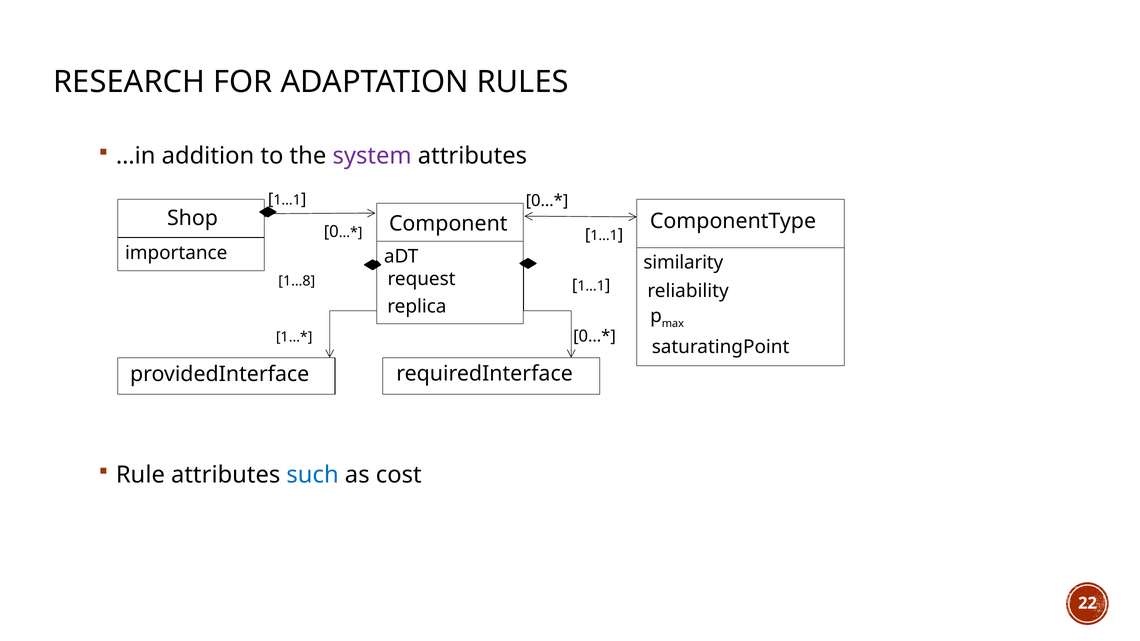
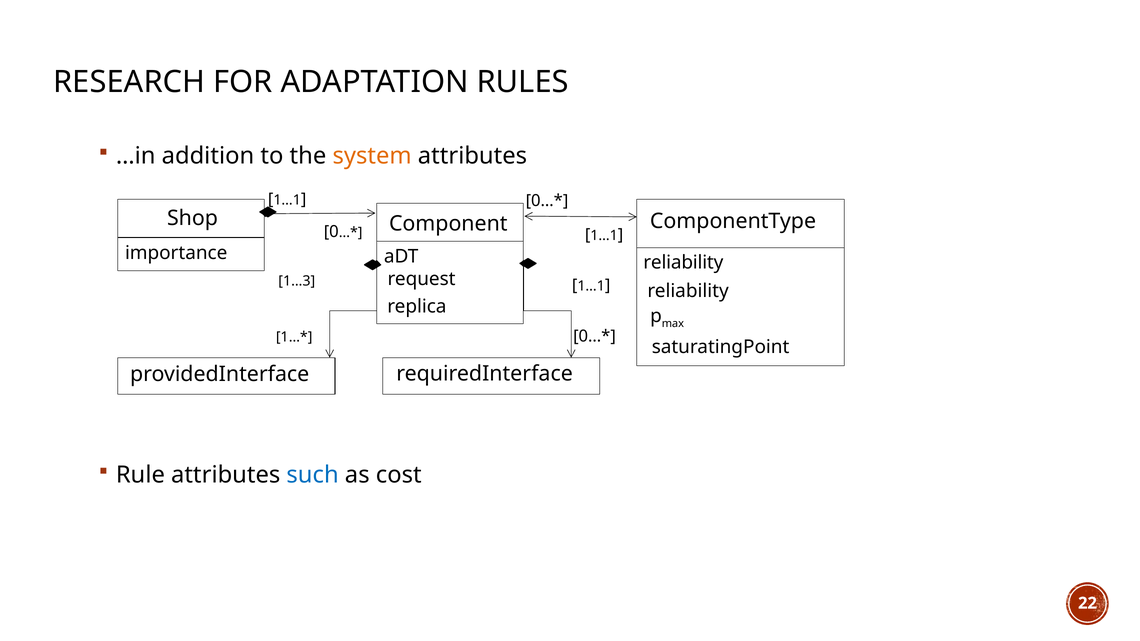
system colour: purple -> orange
similarity at (683, 263): similarity -> reliability
1…8: 1…8 -> 1…3
